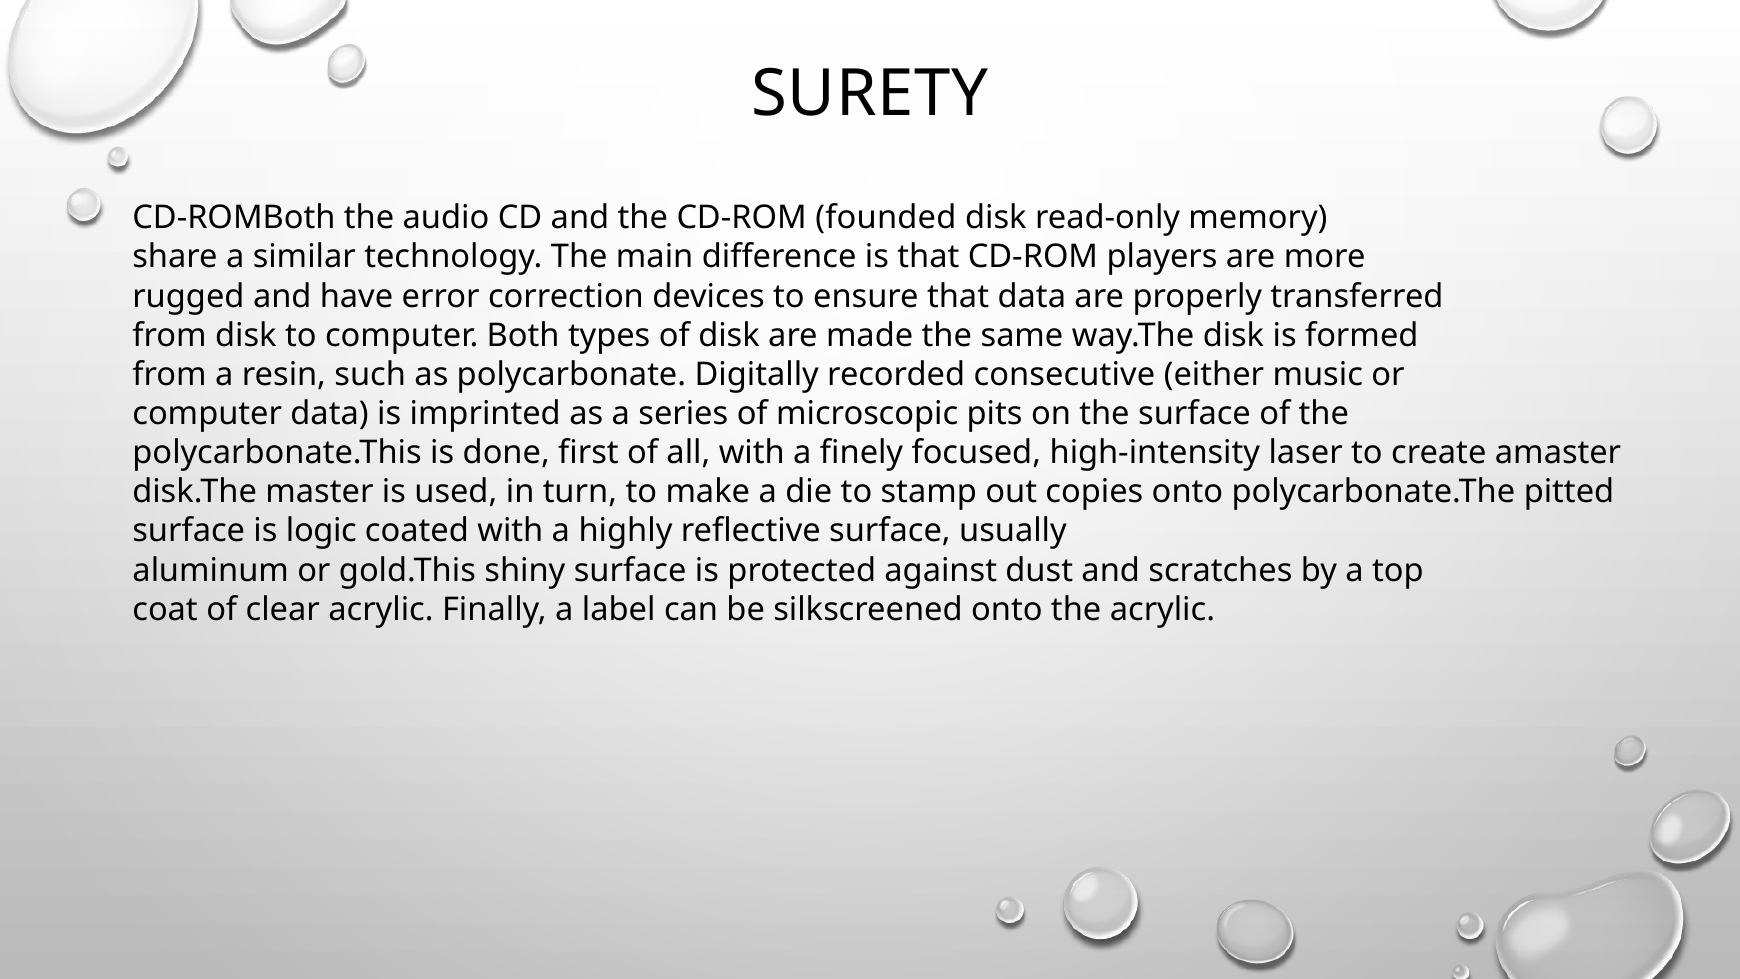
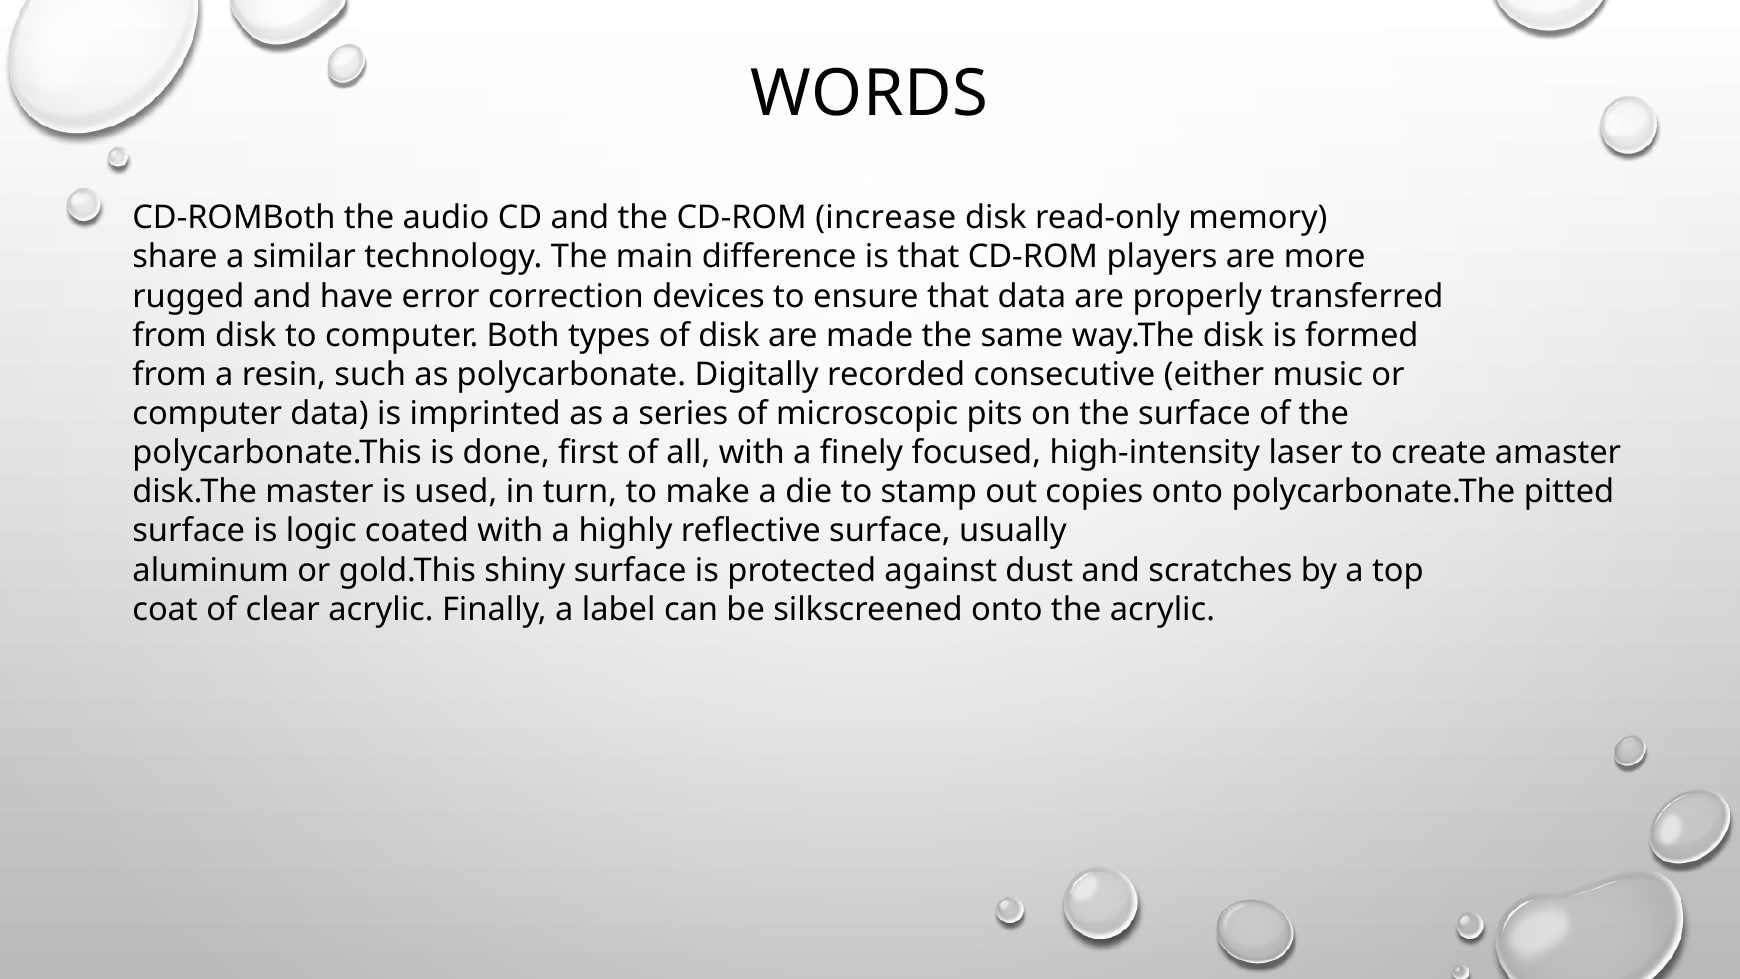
SURETY: SURETY -> WORDS
founded: founded -> increase
